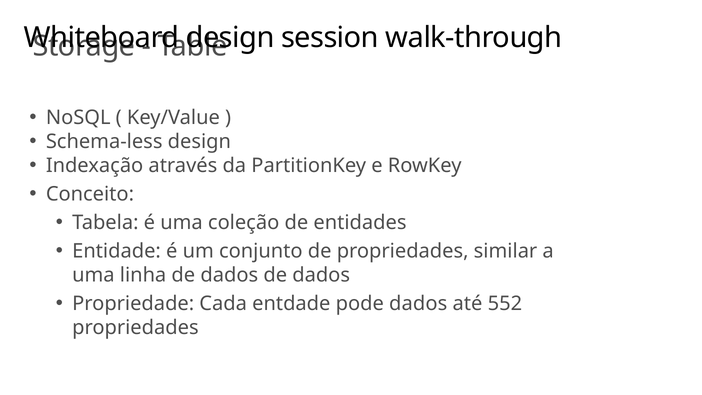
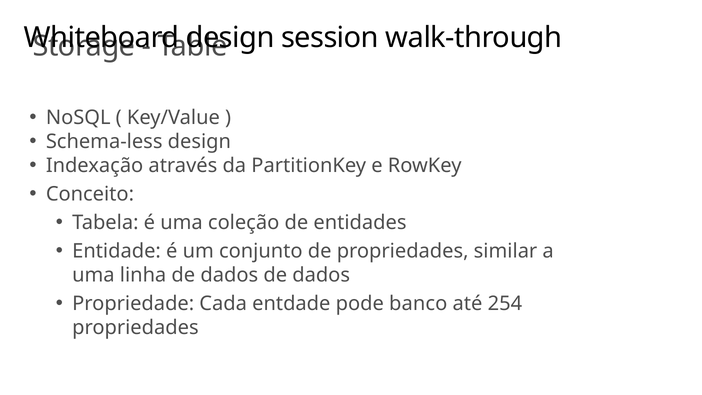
pode dados: dados -> banco
552: 552 -> 254
